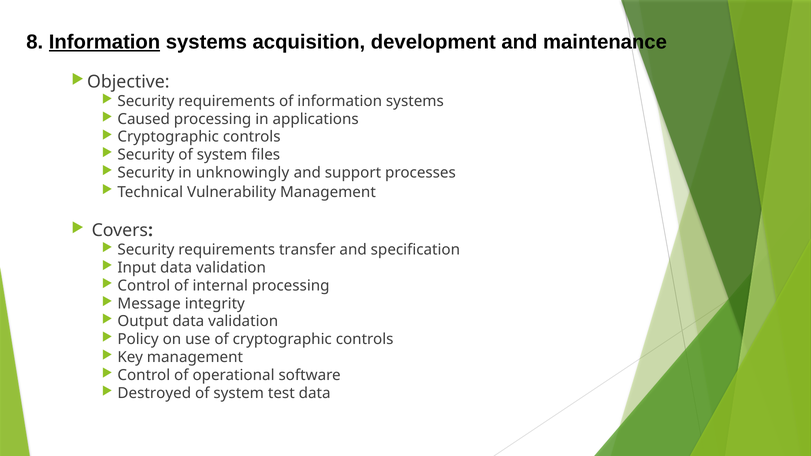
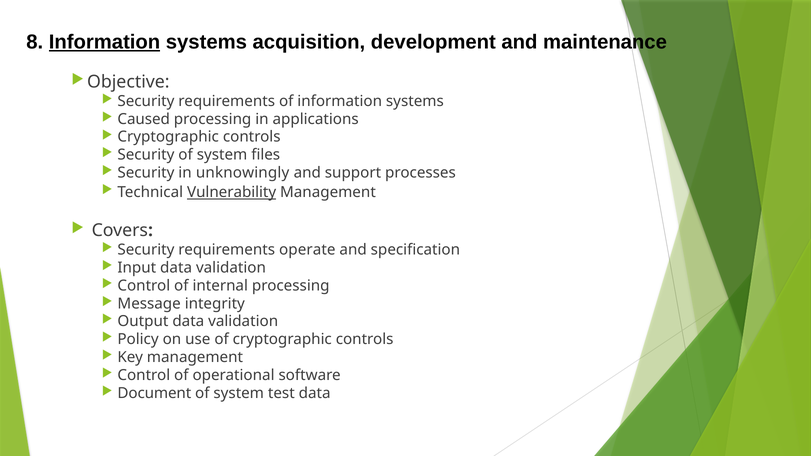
Vulnerability underline: none -> present
transfer: transfer -> operate
Destroyed: Destroyed -> Document
